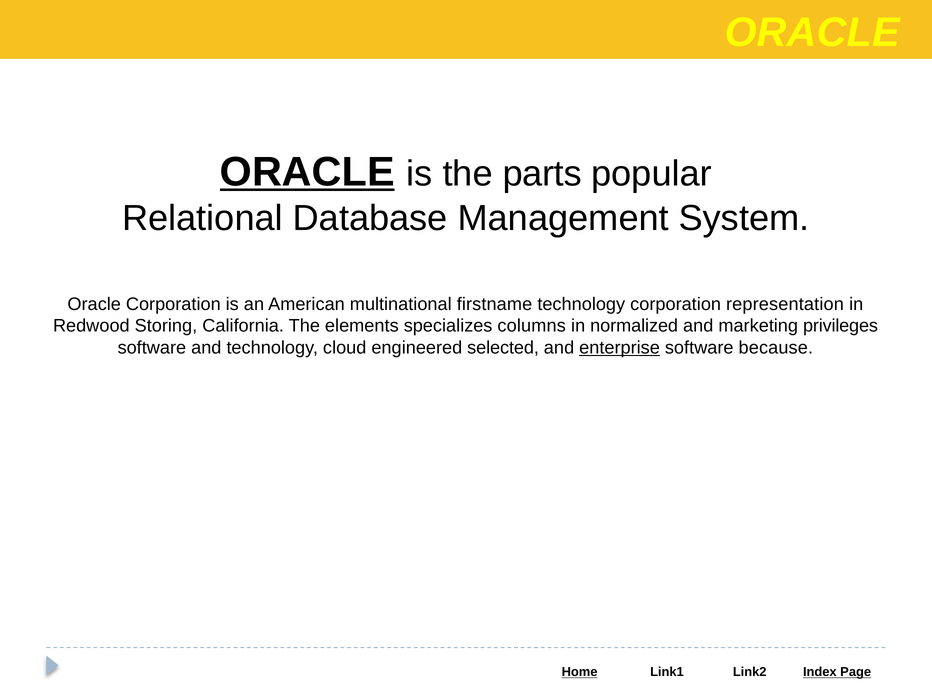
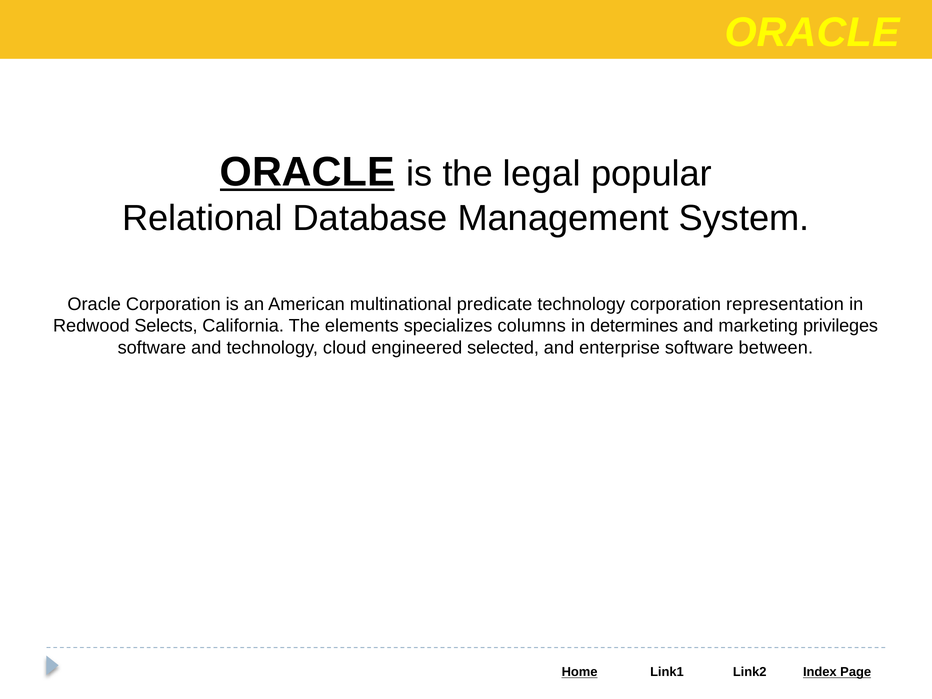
parts: parts -> legal
firstname: firstname -> predicate
Storing: Storing -> Selects
normalized: normalized -> determines
enterprise underline: present -> none
because: because -> between
